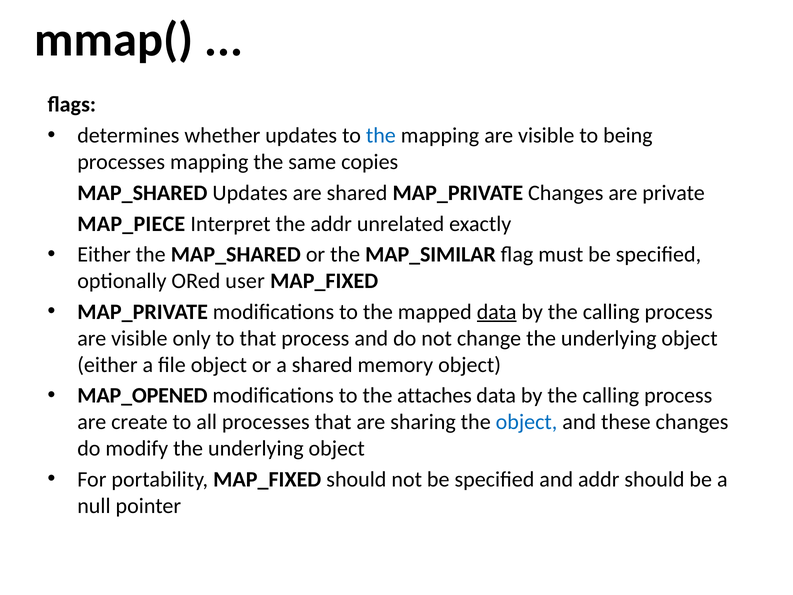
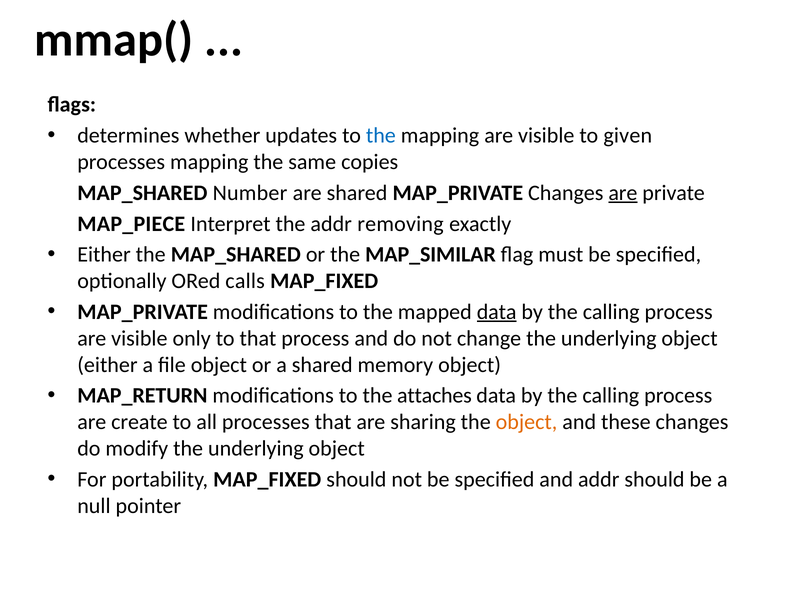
being: being -> given
MAP_SHARED Updates: Updates -> Number
are at (623, 193) underline: none -> present
unrelated: unrelated -> removing
user: user -> calls
MAP_OPENED: MAP_OPENED -> MAP_RETURN
object at (527, 422) colour: blue -> orange
